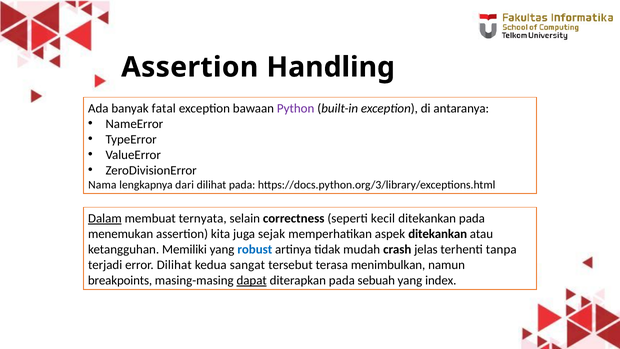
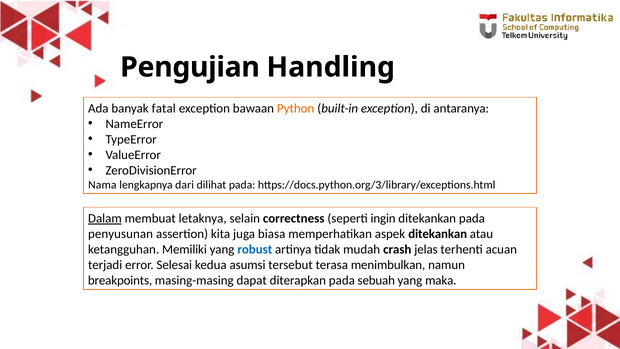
Assertion at (190, 67): Assertion -> Pengujian
Python colour: purple -> orange
ternyata: ternyata -> letaknya
kecil: kecil -> ingin
menemukan: menemukan -> penyusunan
sejak: sejak -> biasa
tanpa: tanpa -> acuan
error Dilihat: Dilihat -> Selesai
sangat: sangat -> asumsi
dapat underline: present -> none
index: index -> maka
